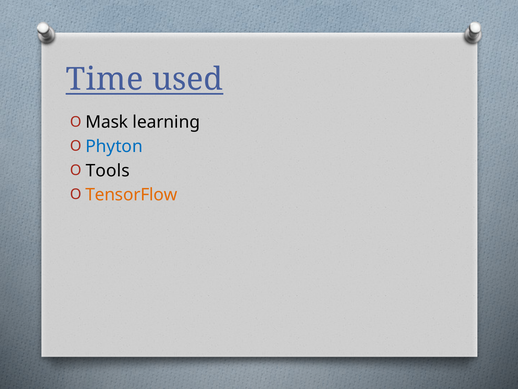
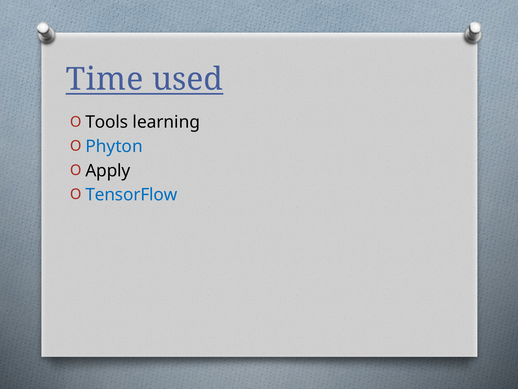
Mask: Mask -> Tools
Tools: Tools -> Apply
TensorFlow colour: orange -> blue
